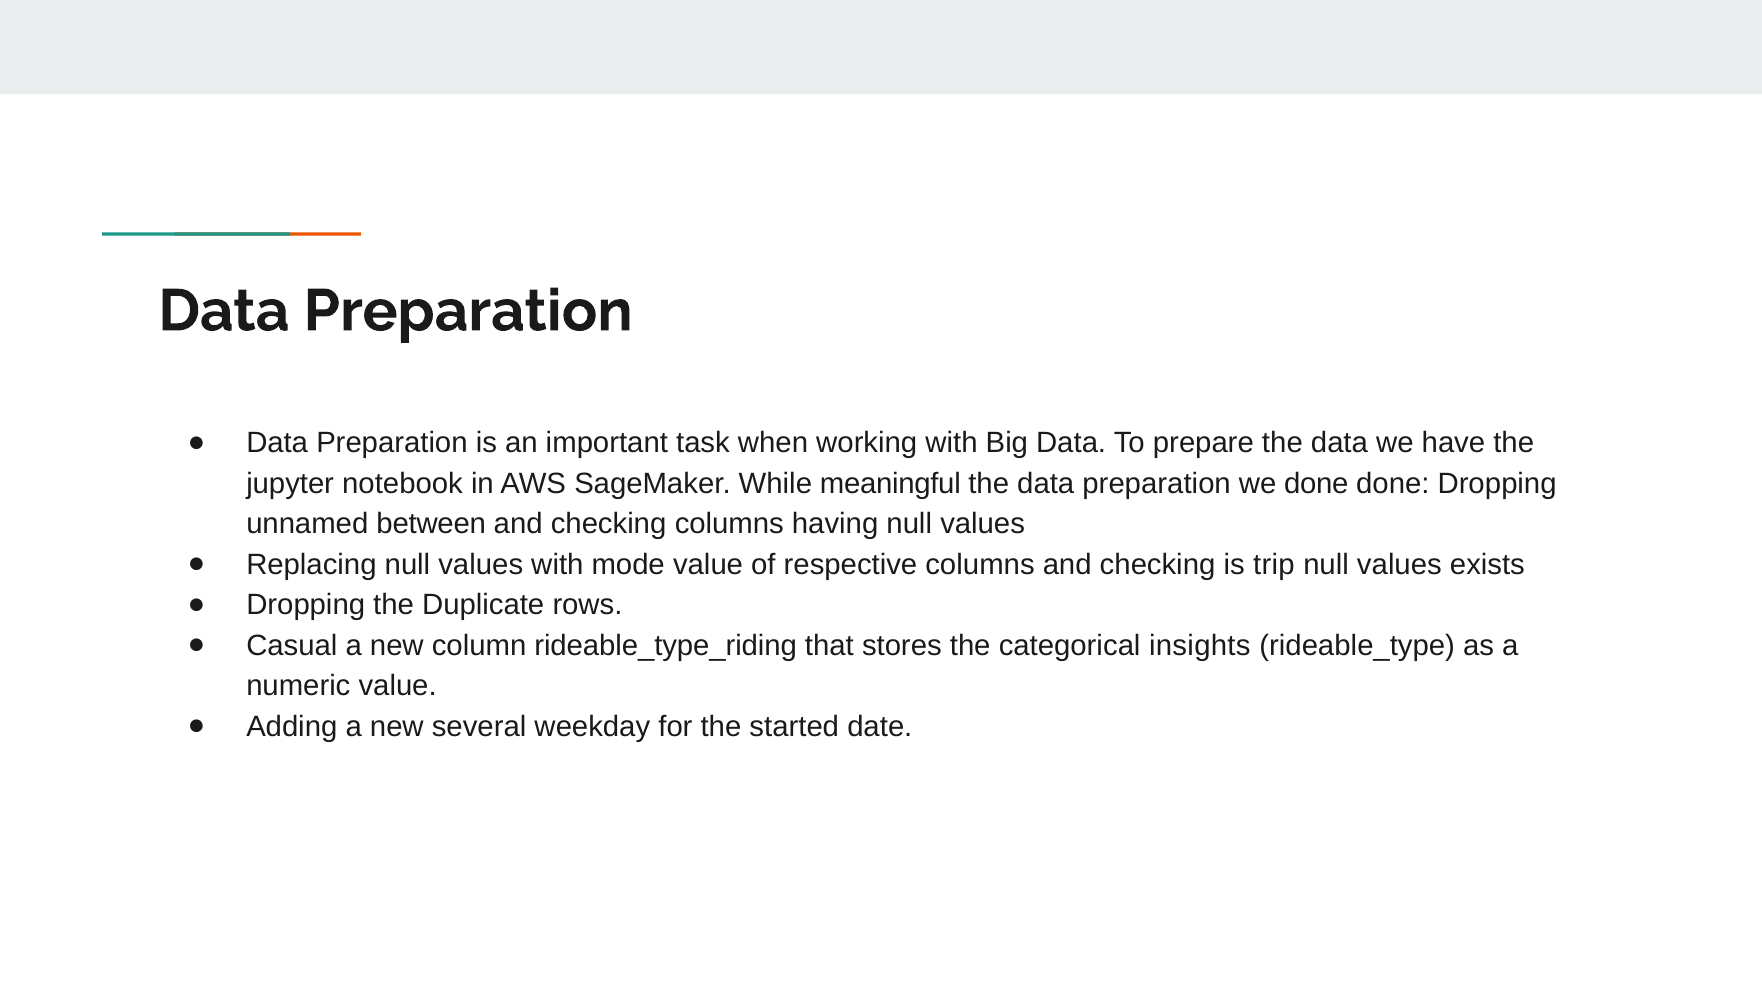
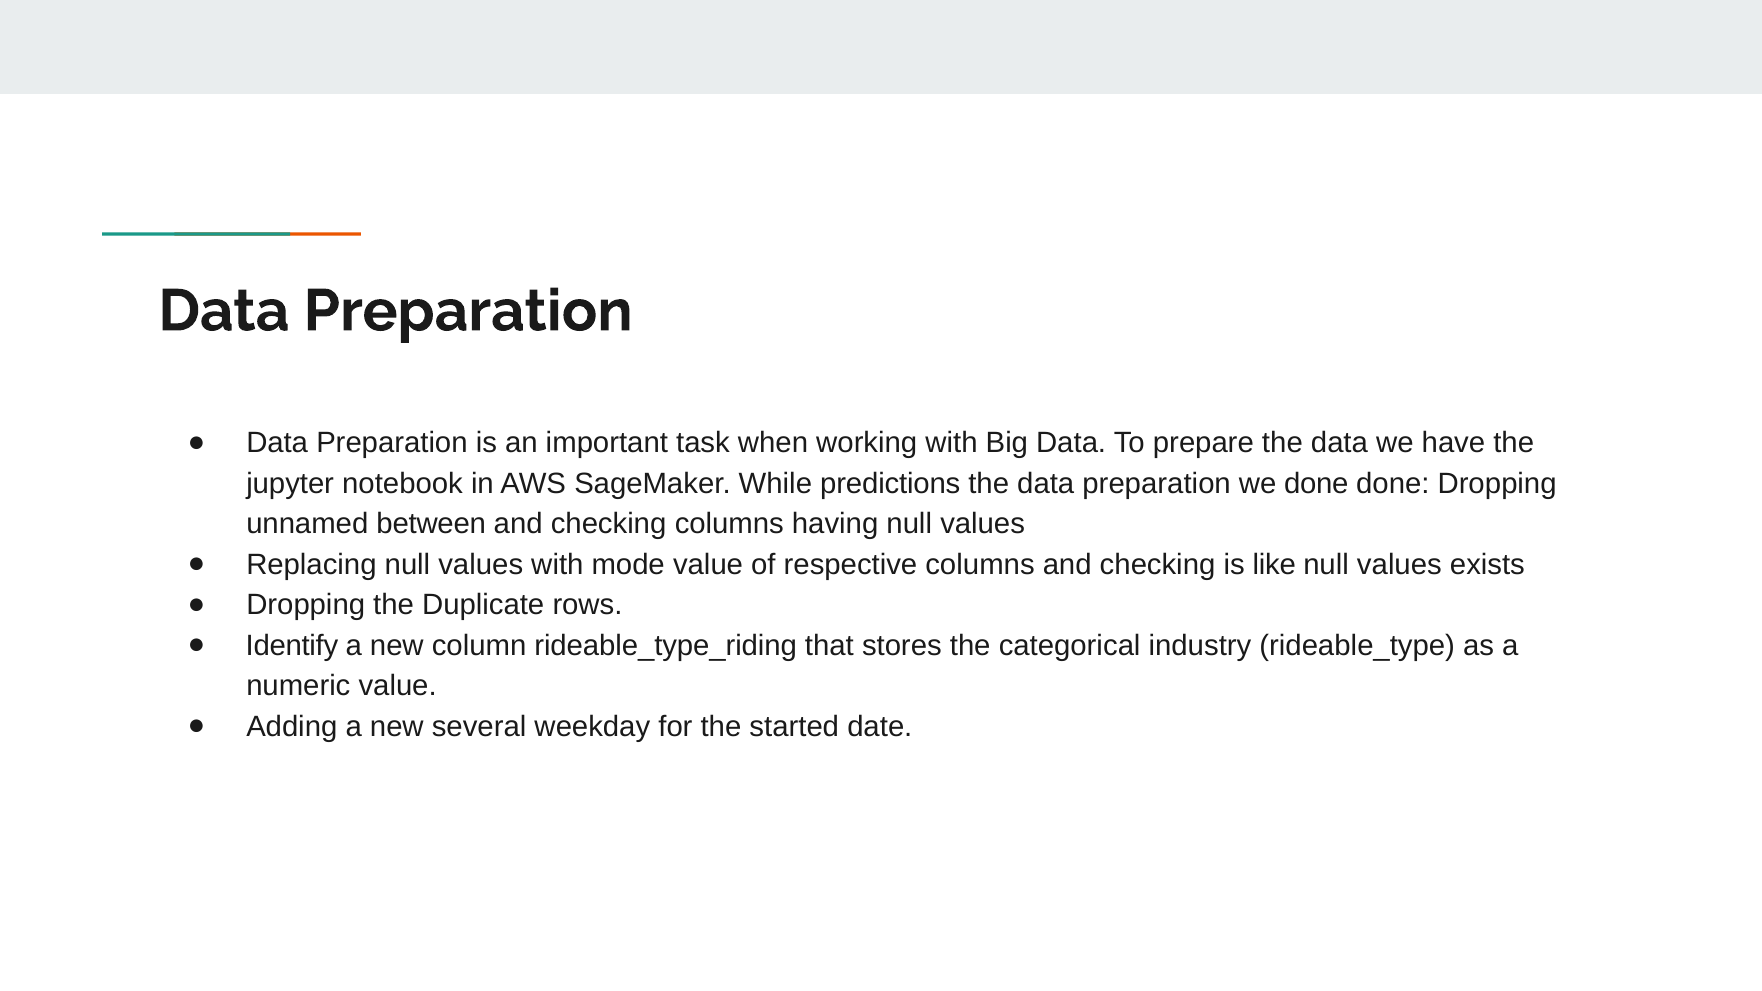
meaningful: meaningful -> predictions
trip: trip -> like
Casual: Casual -> Identify
insights: insights -> industry
